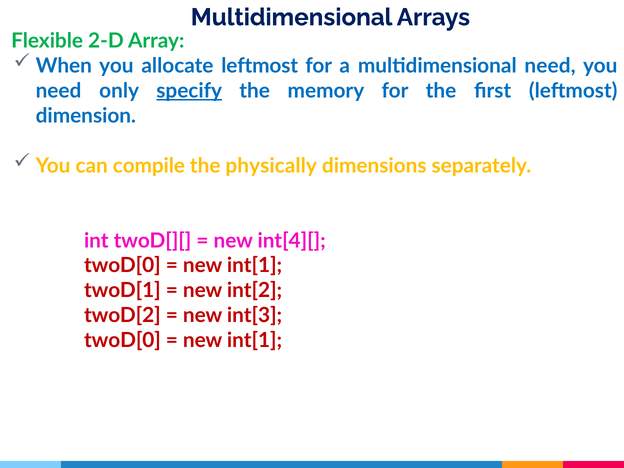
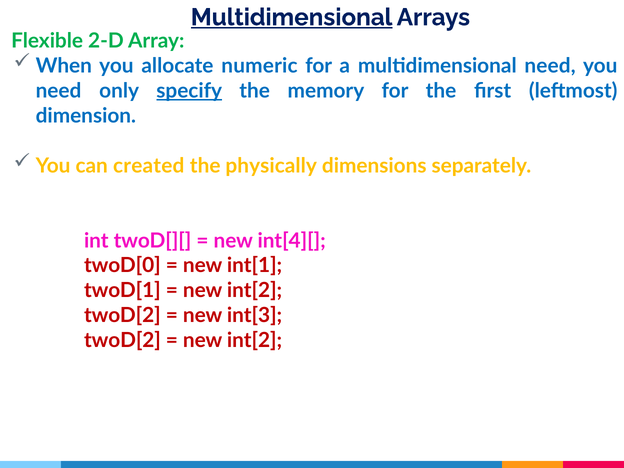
Multidimensional at (292, 17) underline: none -> present
allocate leftmost: leftmost -> numeric
compile: compile -> created
twoD[0 at (122, 341): twoD[0 -> twoD[2
int[1 at (255, 341): int[1 -> int[2
